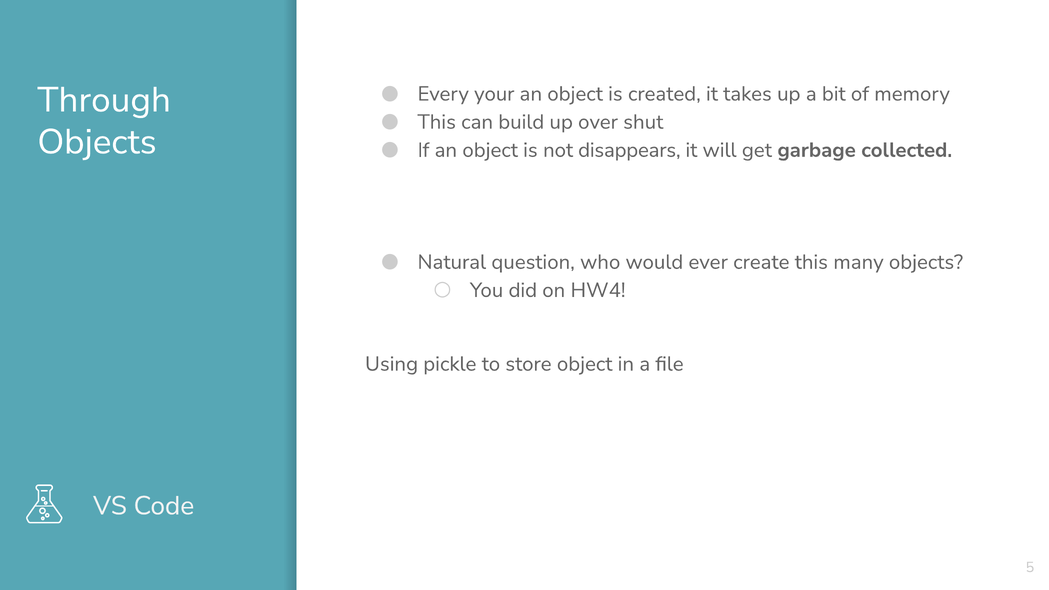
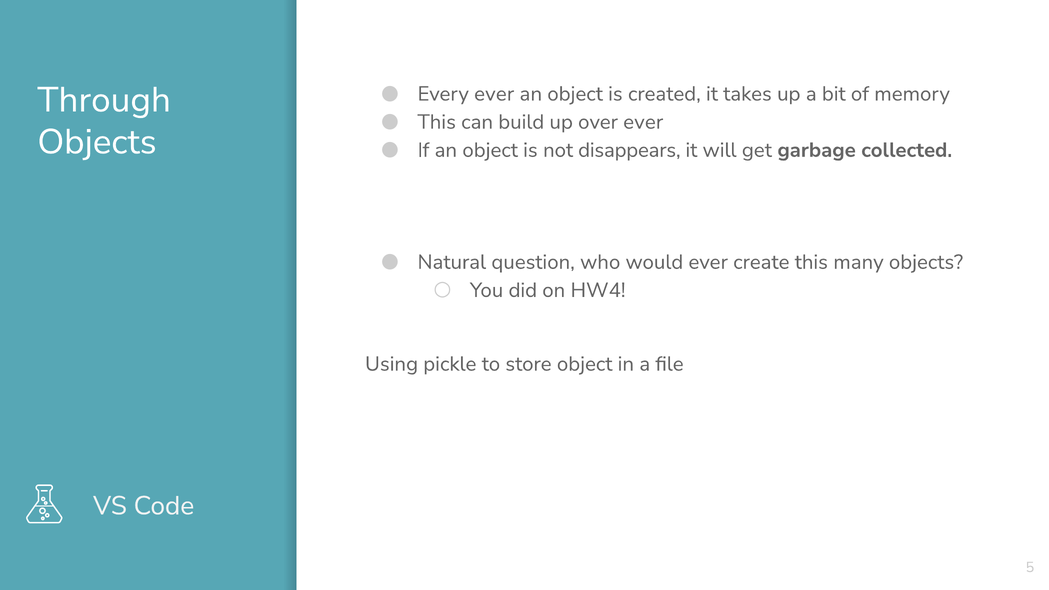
Every your: your -> ever
over shut: shut -> ever
